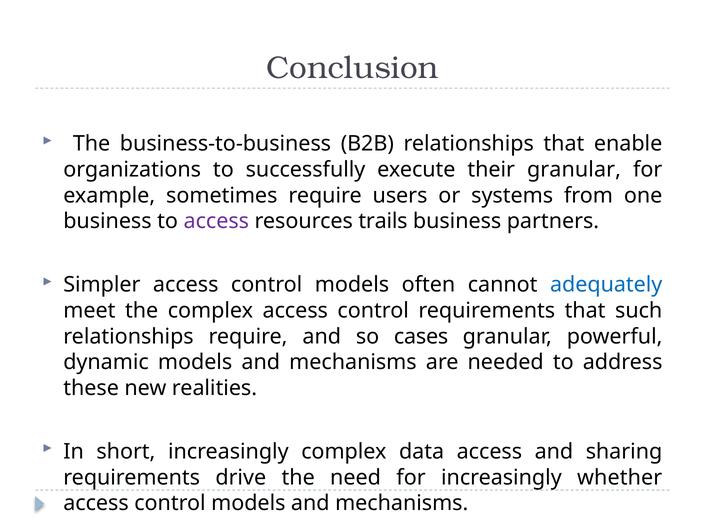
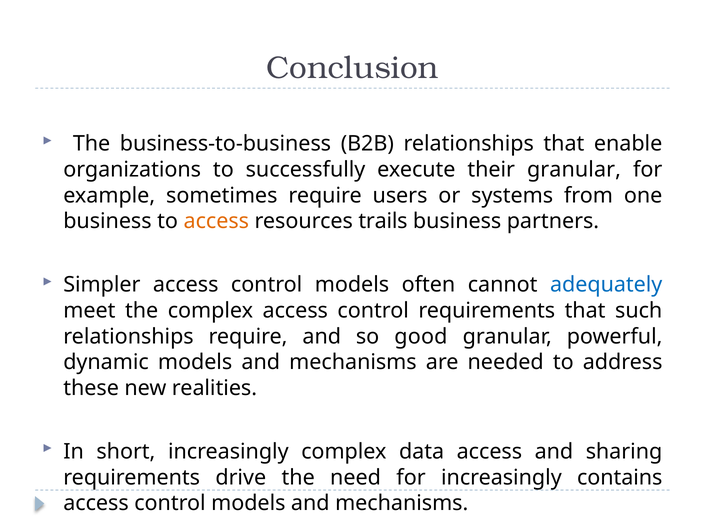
access at (216, 221) colour: purple -> orange
cases: cases -> good
whether: whether -> contains
